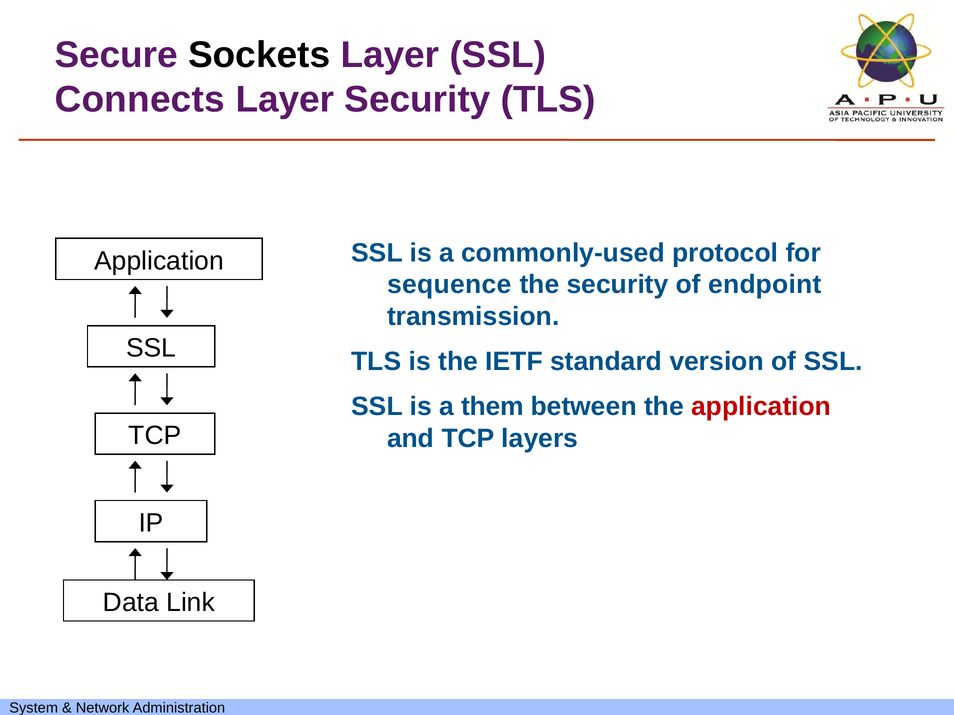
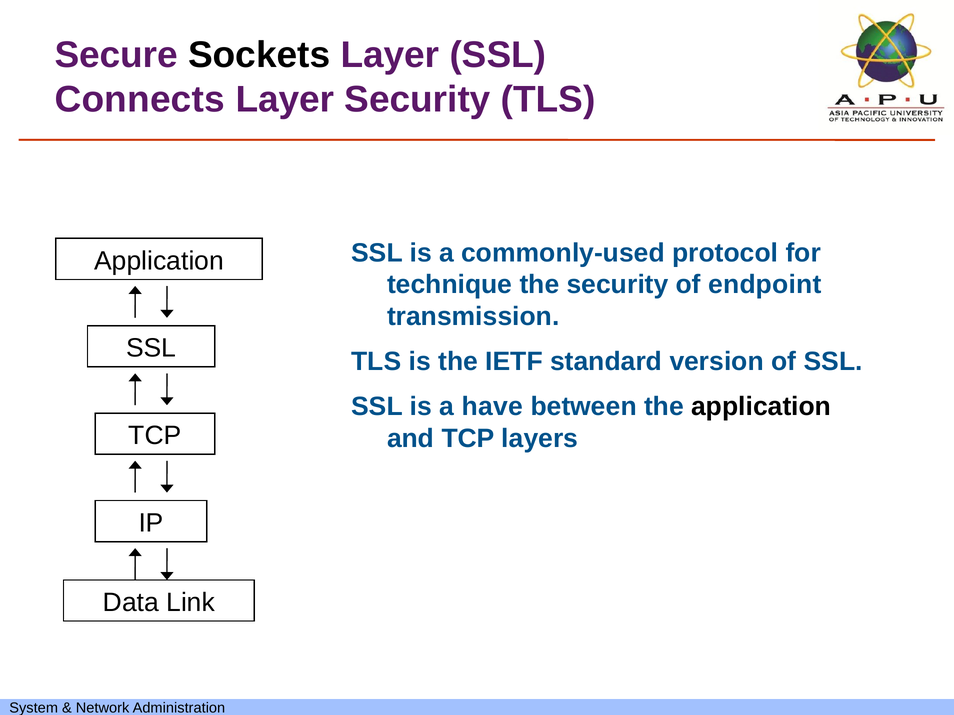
sequence: sequence -> technique
them: them -> have
application at (761, 407) colour: red -> black
